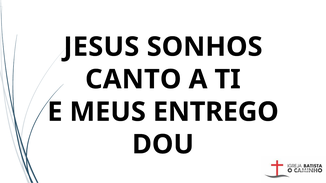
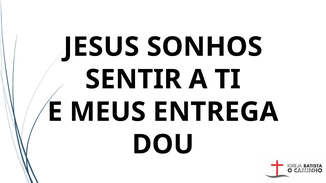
CANTO: CANTO -> SENTIR
ENTREGO: ENTREGO -> ENTREGA
